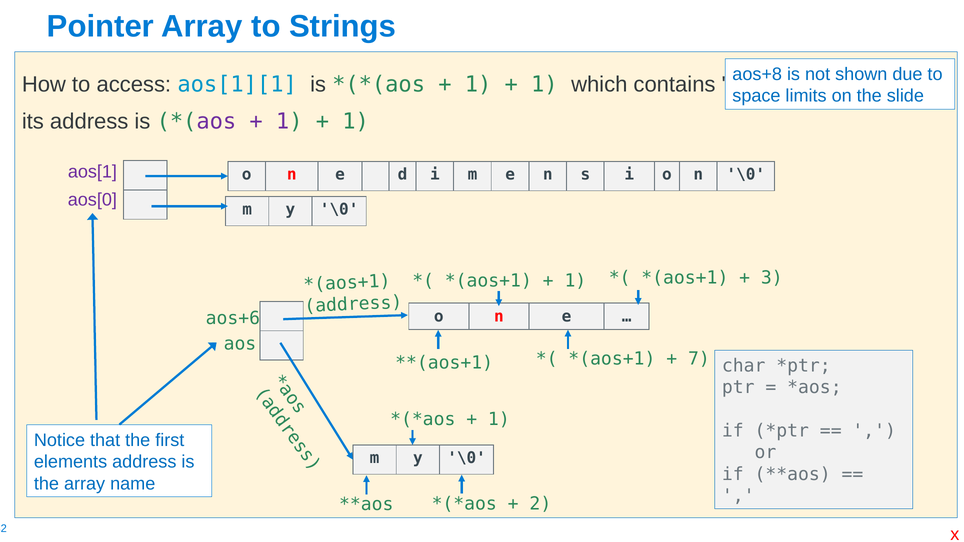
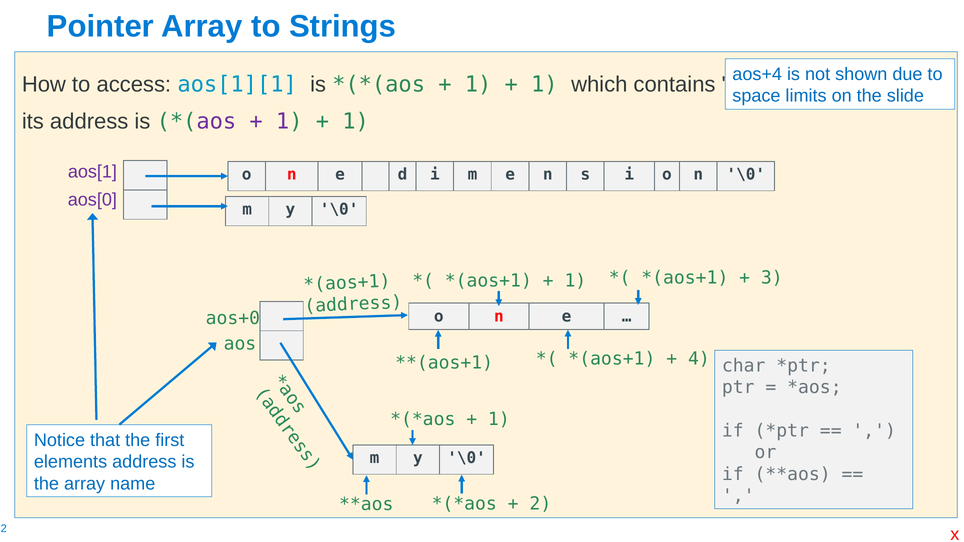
aos+8: aos+8 -> aos+4
aos+6: aos+6 -> aos+0
7: 7 -> 4
